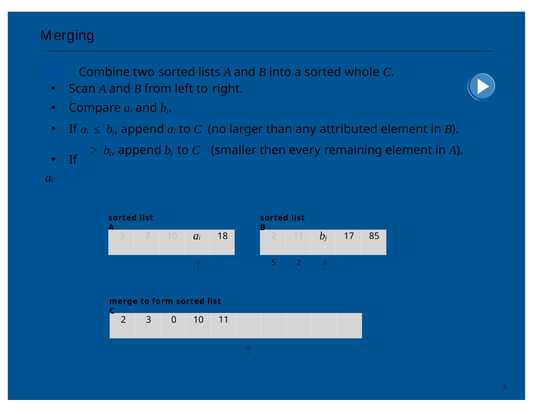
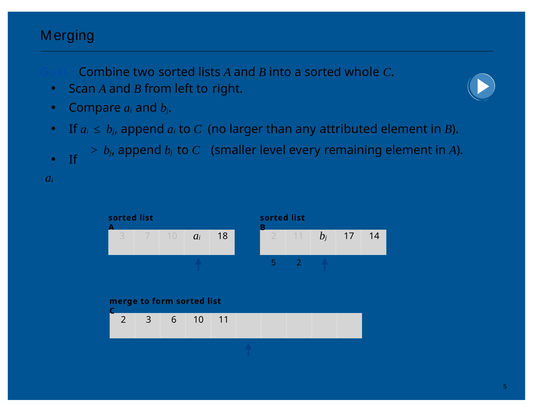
then: then -> level
85: 85 -> 14
0: 0 -> 6
